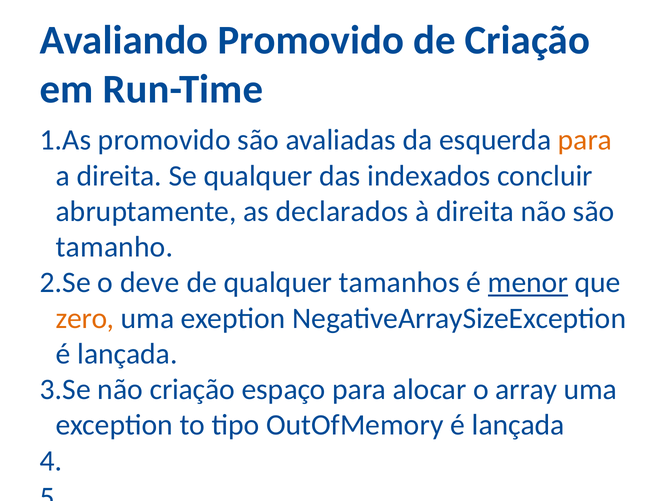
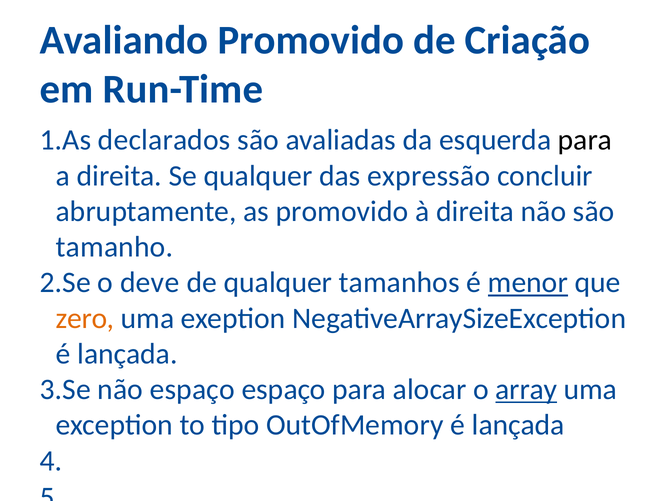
promovido at (164, 140): promovido -> declarados
para at (585, 140) colour: orange -> black
indexados: indexados -> expressão
as declarados: declarados -> promovido
não criação: criação -> espaço
array underline: none -> present
